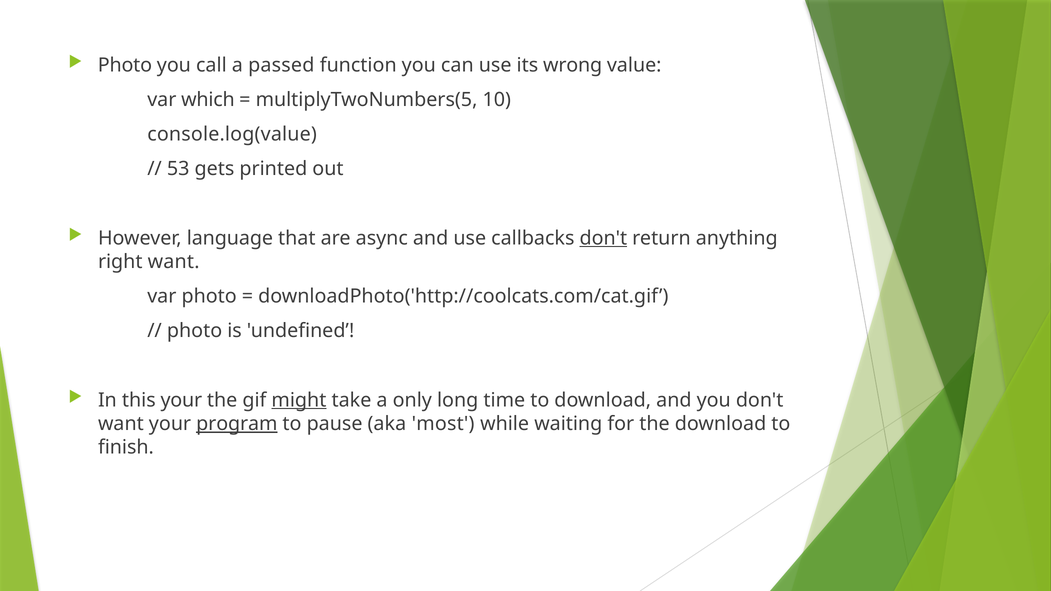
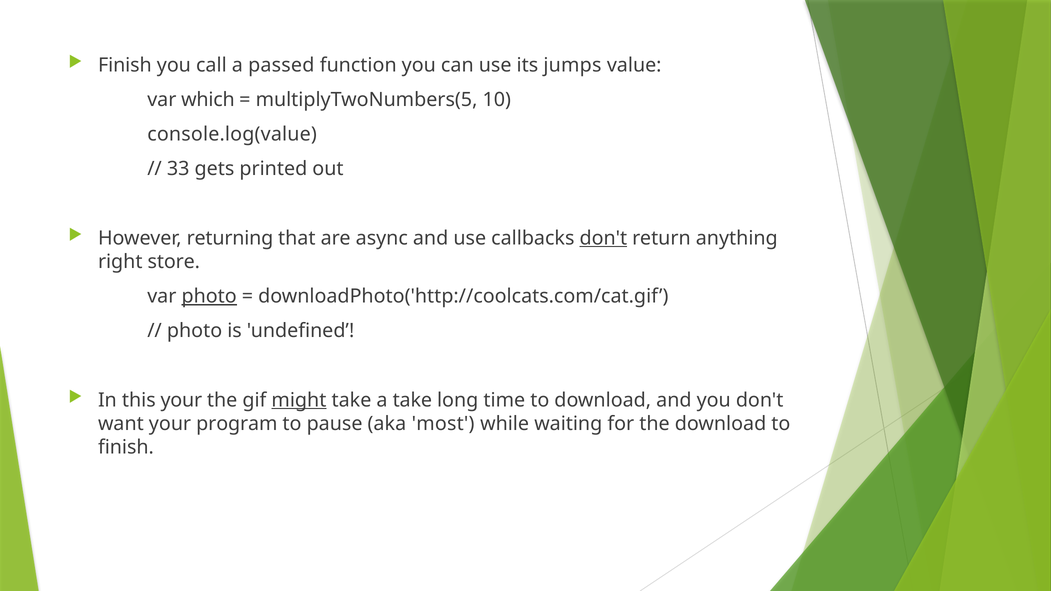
Photo at (125, 65): Photo -> Finish
wrong: wrong -> jumps
53: 53 -> 33
language: language -> returning
right want: want -> store
photo at (209, 296) underline: none -> present
a only: only -> take
program underline: present -> none
